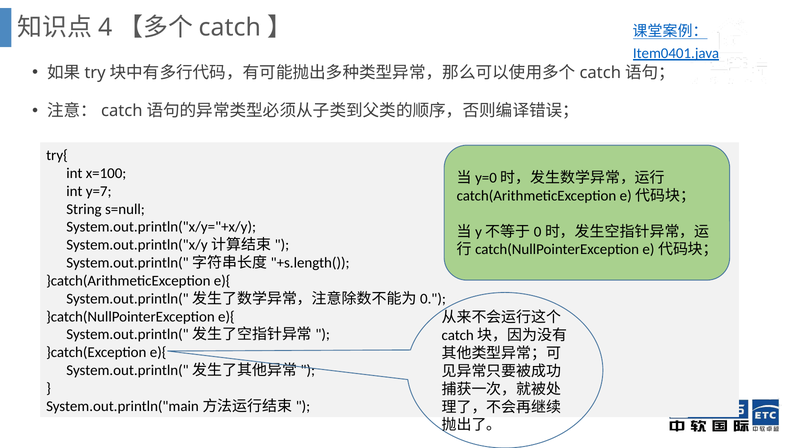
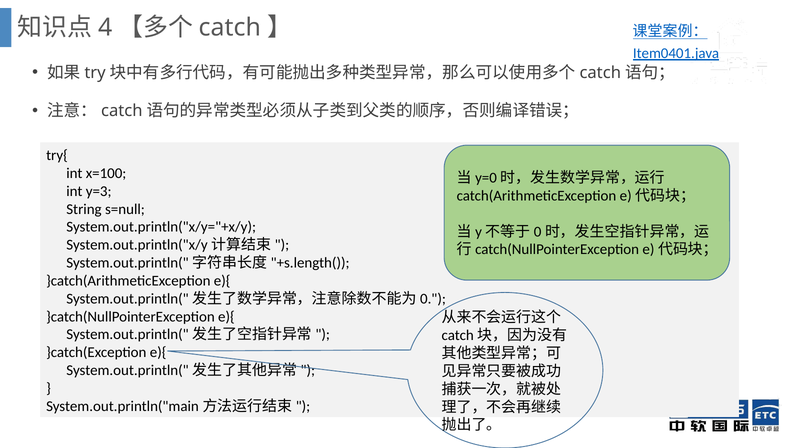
y=7: y=7 -> y=3
